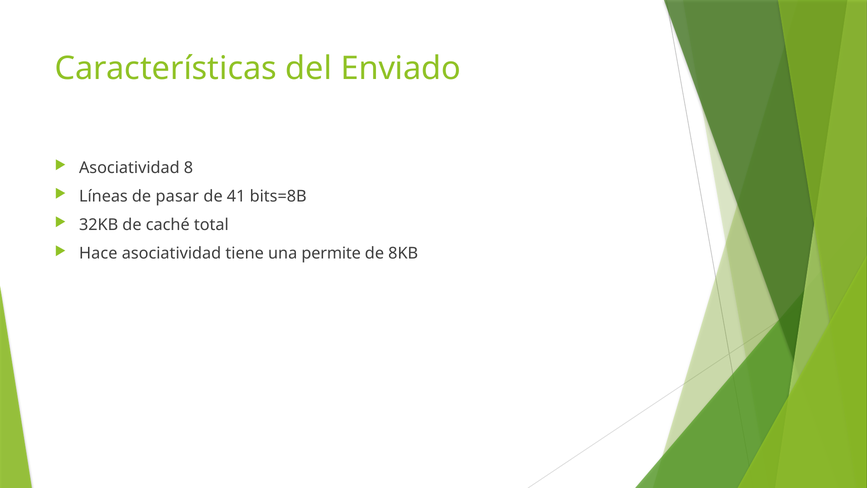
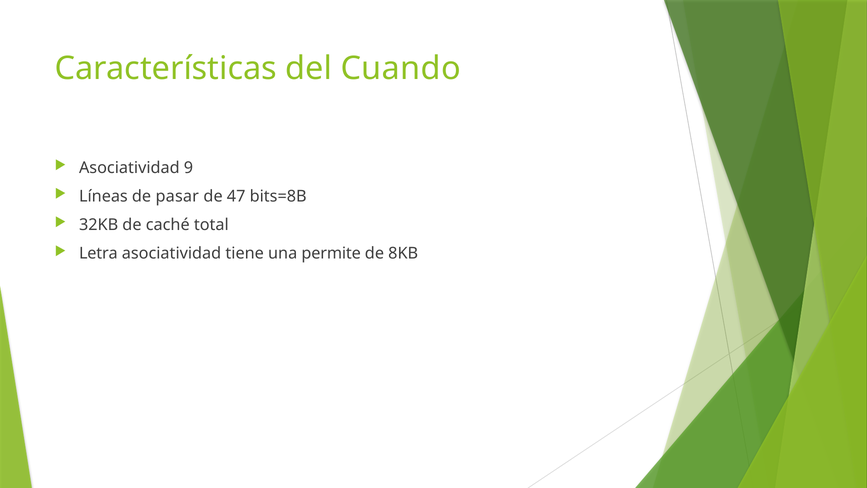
Enviado: Enviado -> Cuando
8: 8 -> 9
41: 41 -> 47
Hace: Hace -> Letra
